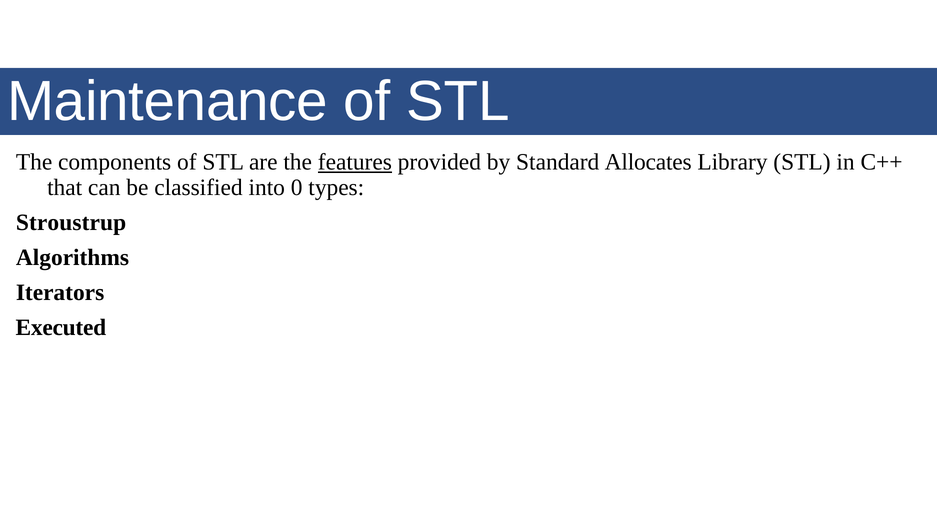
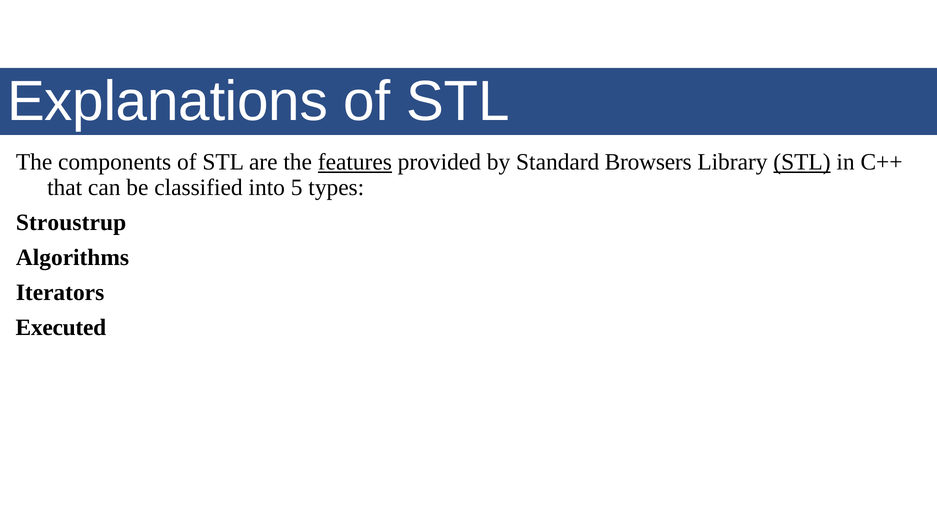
Maintenance: Maintenance -> Explanations
Allocates: Allocates -> Browsers
STL at (802, 162) underline: none -> present
0: 0 -> 5
